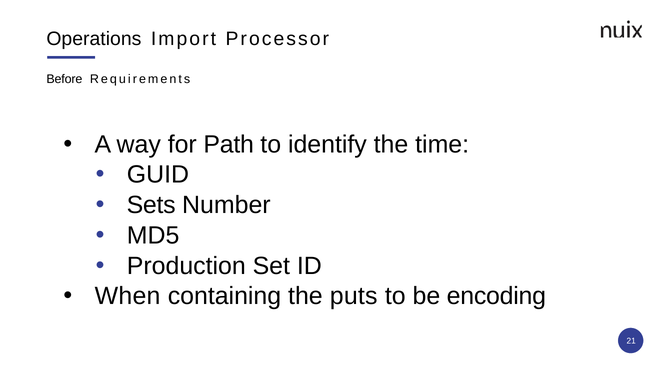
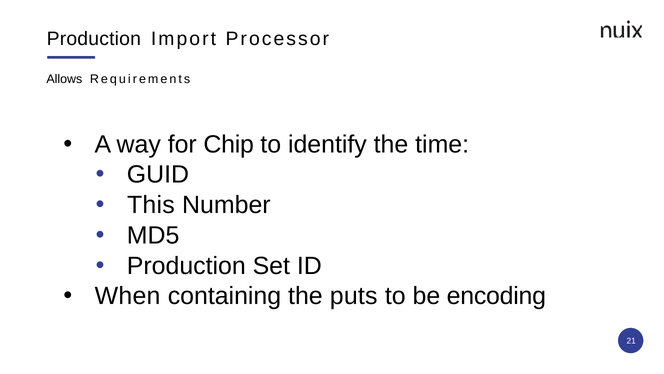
Operations at (94, 39): Operations -> Production
Before: Before -> Allows
Path: Path -> Chip
Sets: Sets -> This
